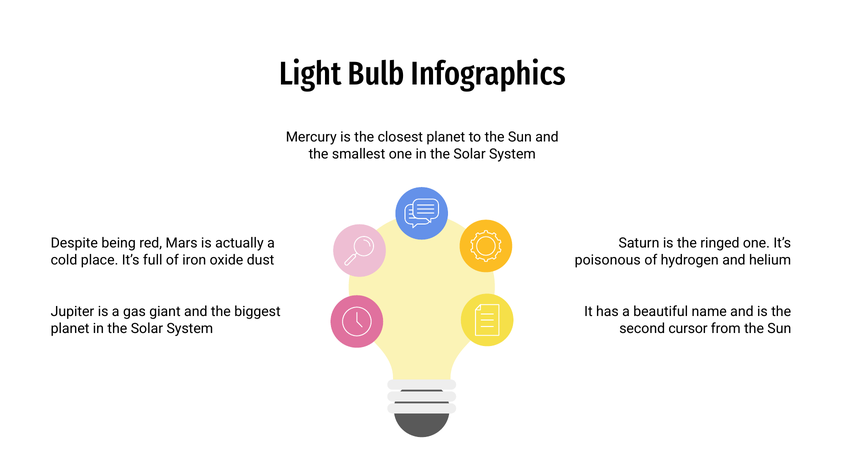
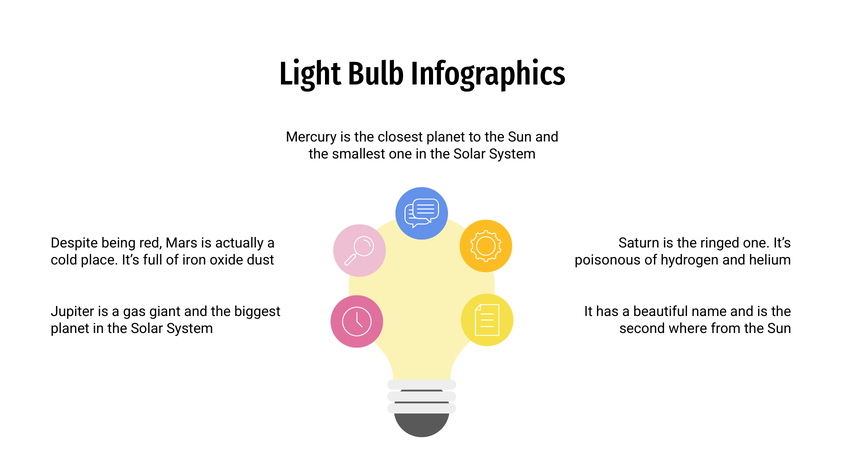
cursor: cursor -> where
